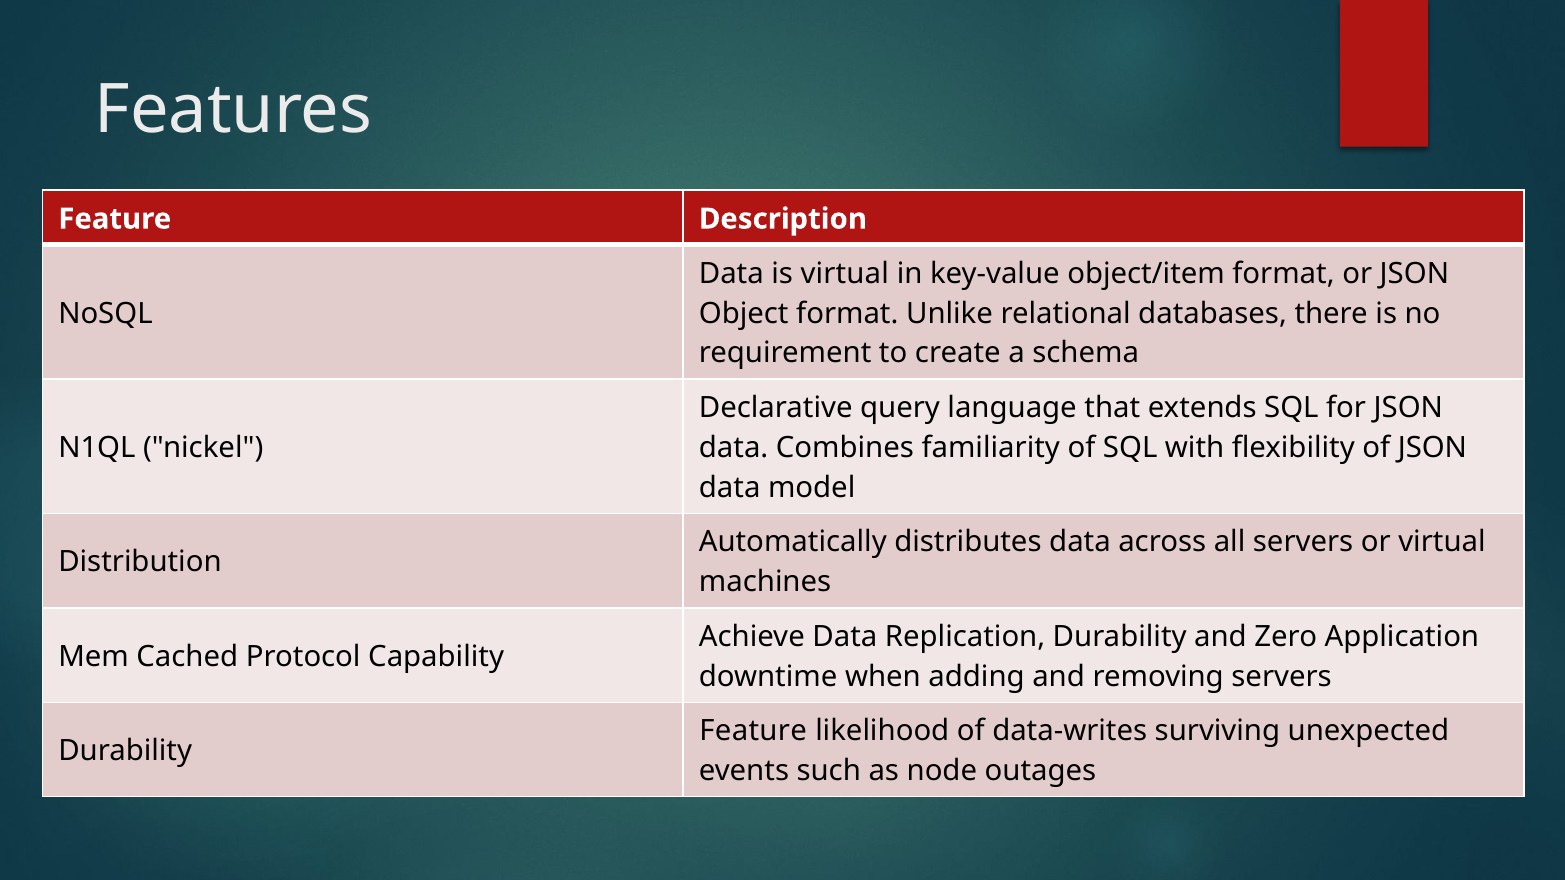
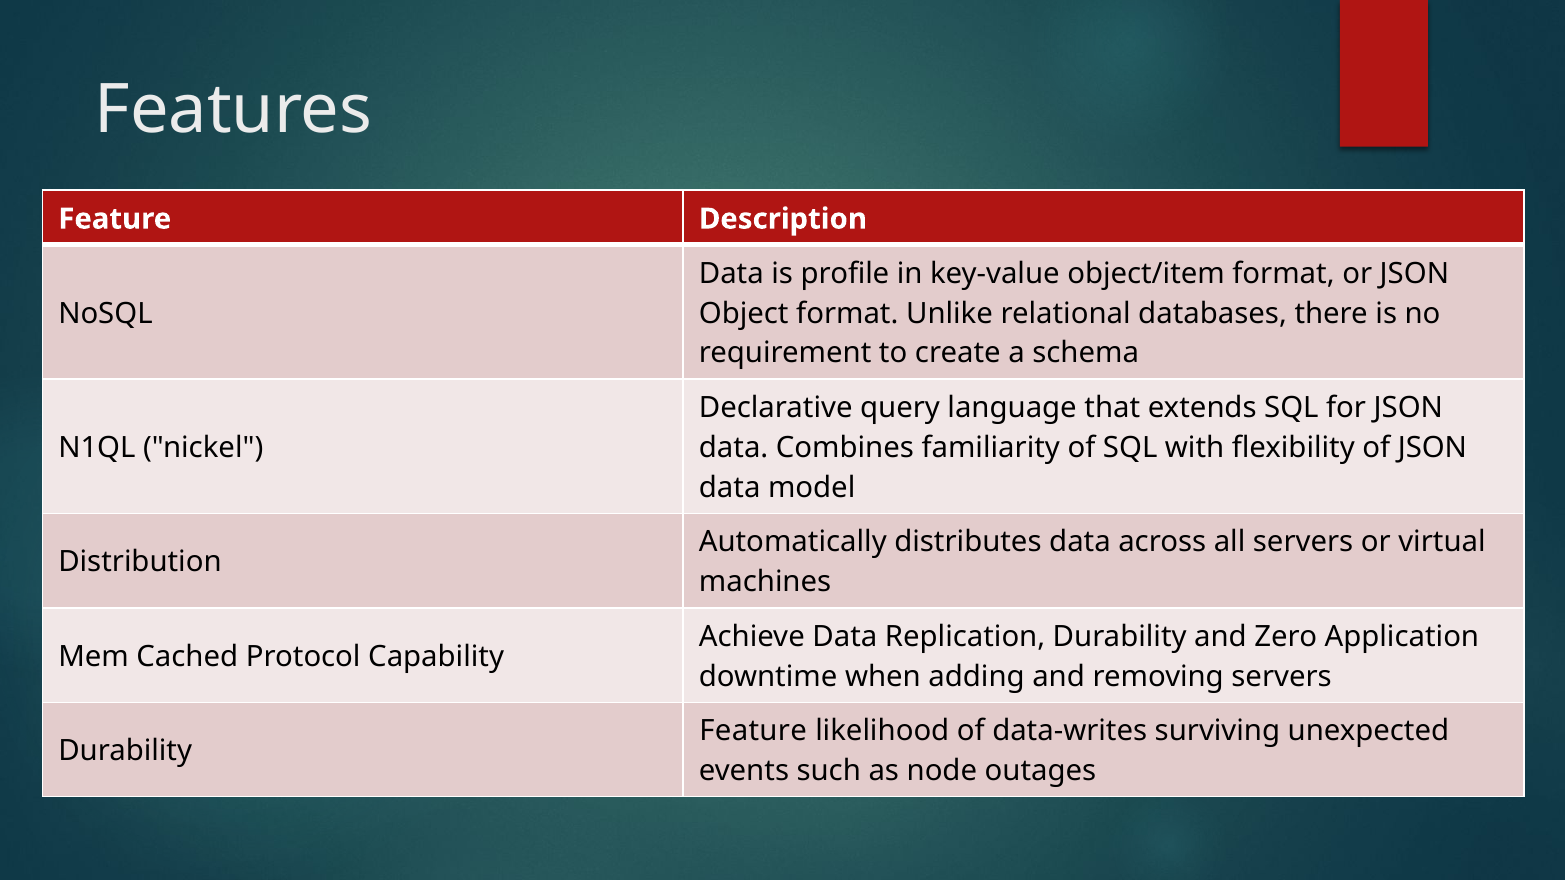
is virtual: virtual -> profile
